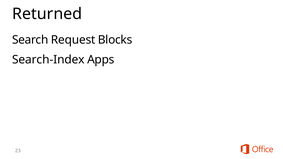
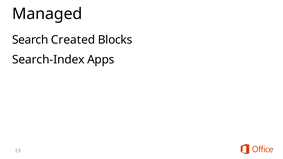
Returned: Returned -> Managed
Request: Request -> Created
